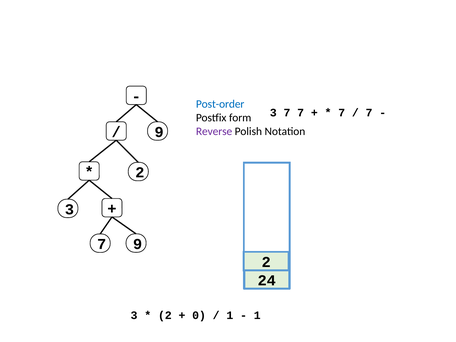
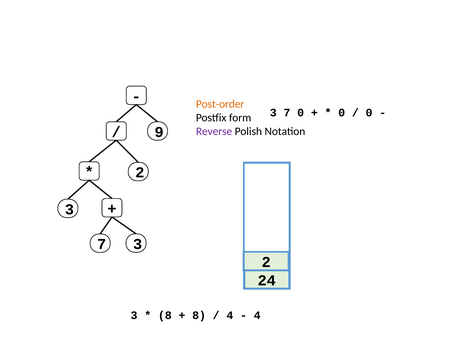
Post-order colour: blue -> orange
7 7: 7 -> 0
7 at (342, 113): 7 -> 0
7 at (369, 113): 7 -> 0
7 9: 9 -> 3
2 at (165, 315): 2 -> 8
0 at (199, 315): 0 -> 8
1 at (230, 315): 1 -> 4
1 at (257, 315): 1 -> 4
